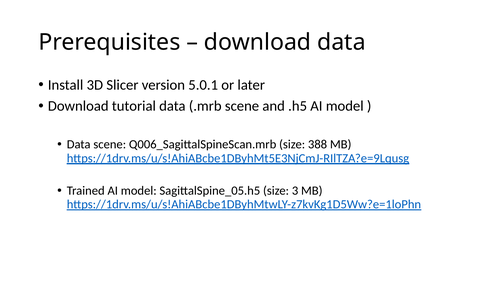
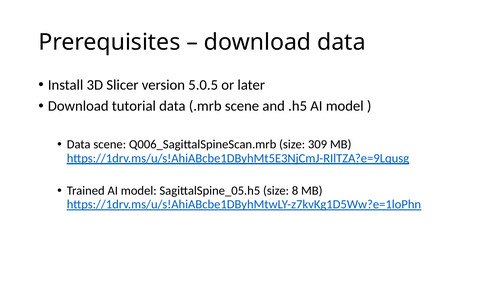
5.0.1: 5.0.1 -> 5.0.5
388: 388 -> 309
3: 3 -> 8
